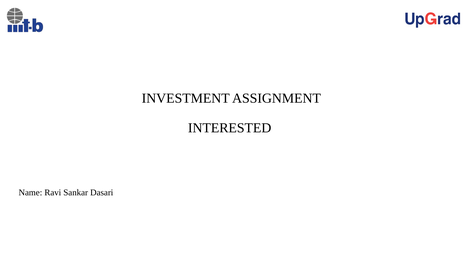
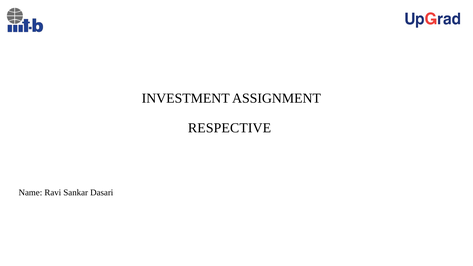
INTERESTED: INTERESTED -> RESPECTIVE
